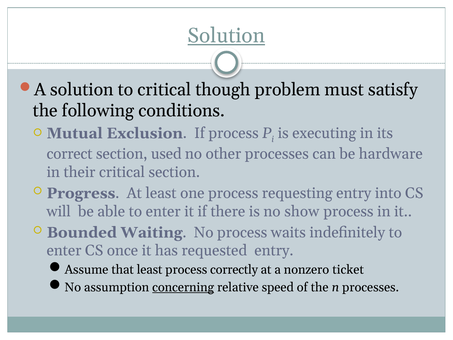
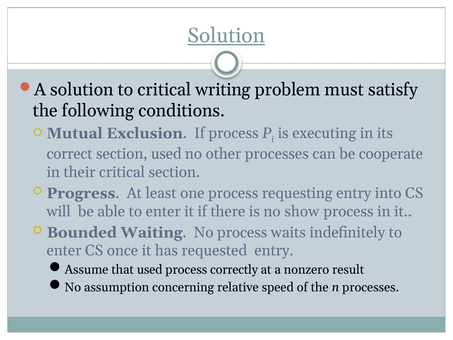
though: though -> writing
hardware: hardware -> cooperate
that least: least -> used
ticket: ticket -> result
concerning underline: present -> none
